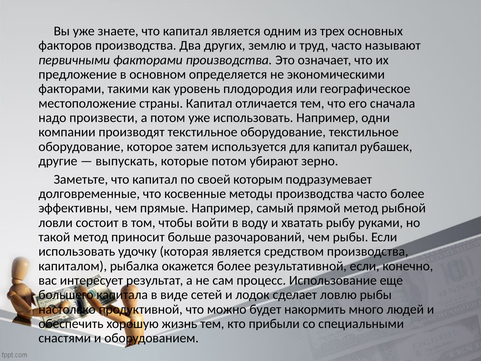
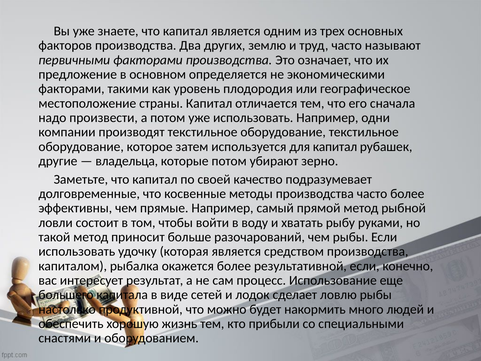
выпускать: выпускать -> владельца
которым: которым -> качество
